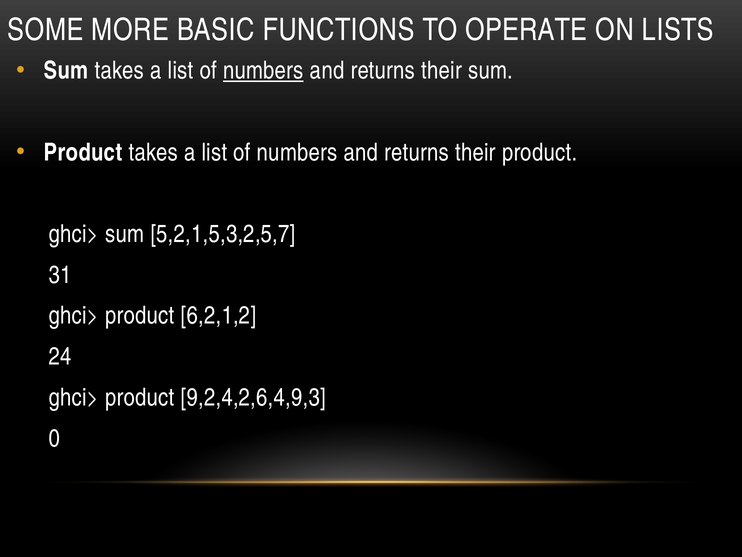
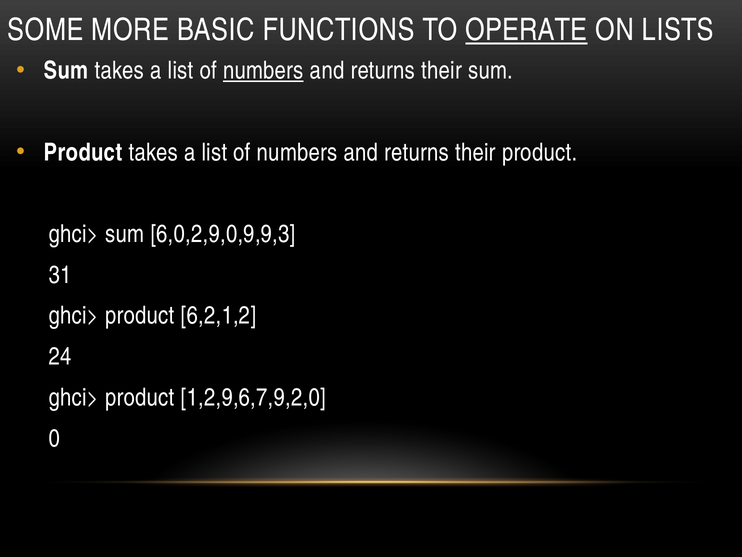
OPERATE underline: none -> present
5,2,1,5,3,2,5,7: 5,2,1,5,3,2,5,7 -> 6,0,2,9,0,9,9,3
9,2,4,2,6,4,9,3: 9,2,4,2,6,4,9,3 -> 1,2,9,6,7,9,2,0
